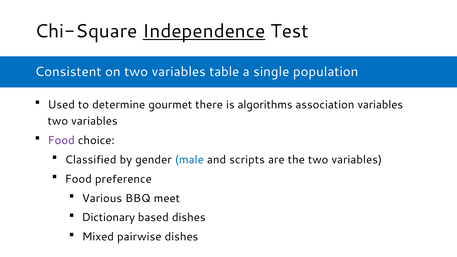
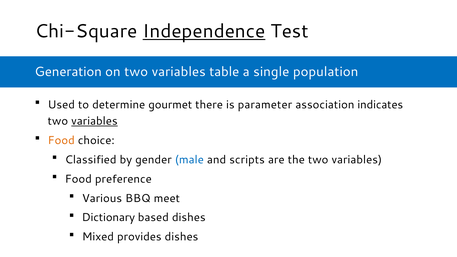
Consistent: Consistent -> Generation
algorithms: algorithms -> parameter
association variables: variables -> indicates
variables at (94, 121) underline: none -> present
Food at (61, 140) colour: purple -> orange
pairwise: pairwise -> provides
